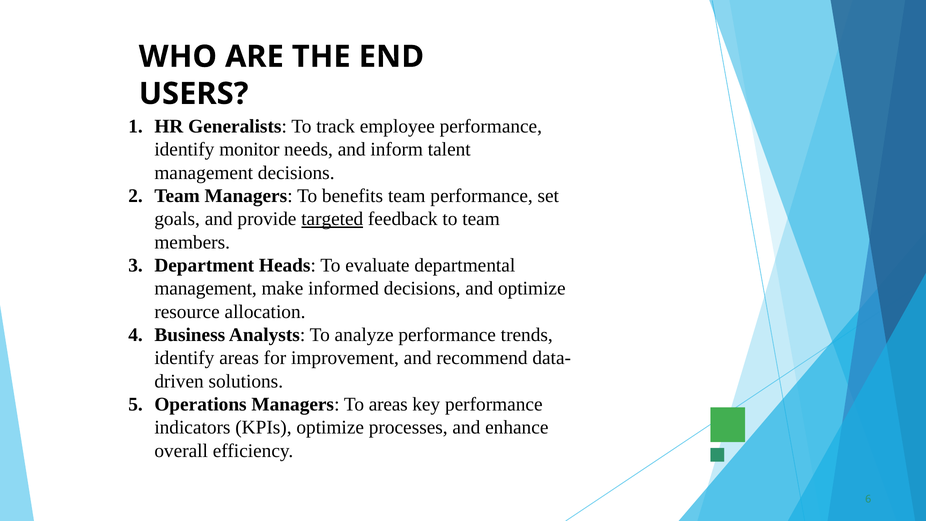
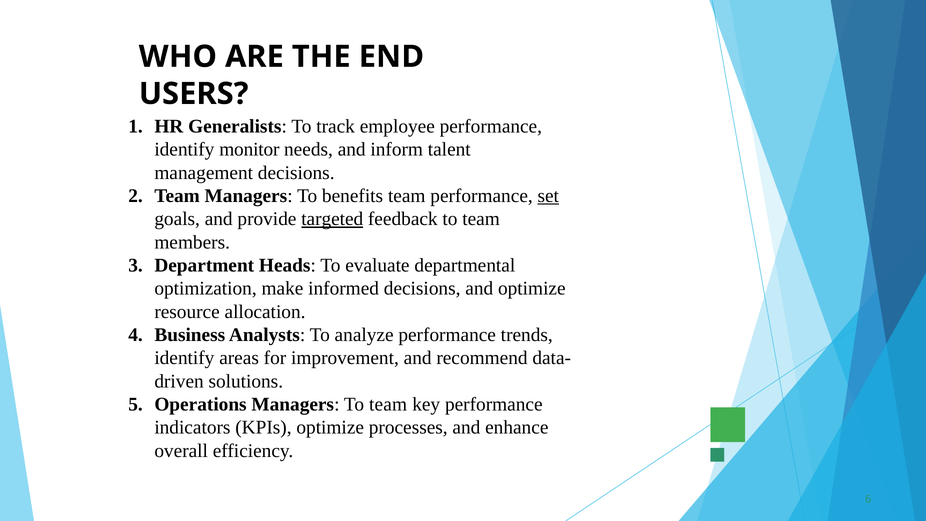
set underline: none -> present
management at (206, 288): management -> optimization
Managers To areas: areas -> team
